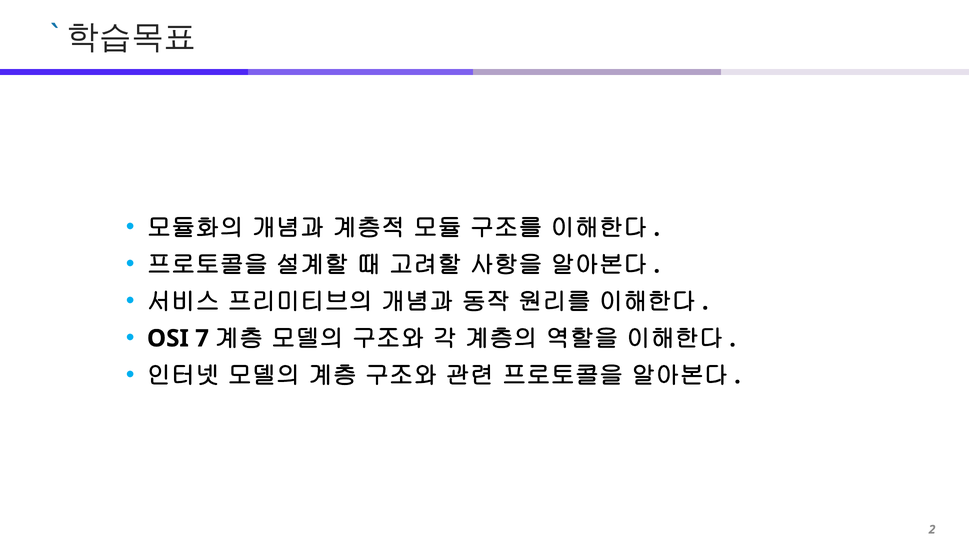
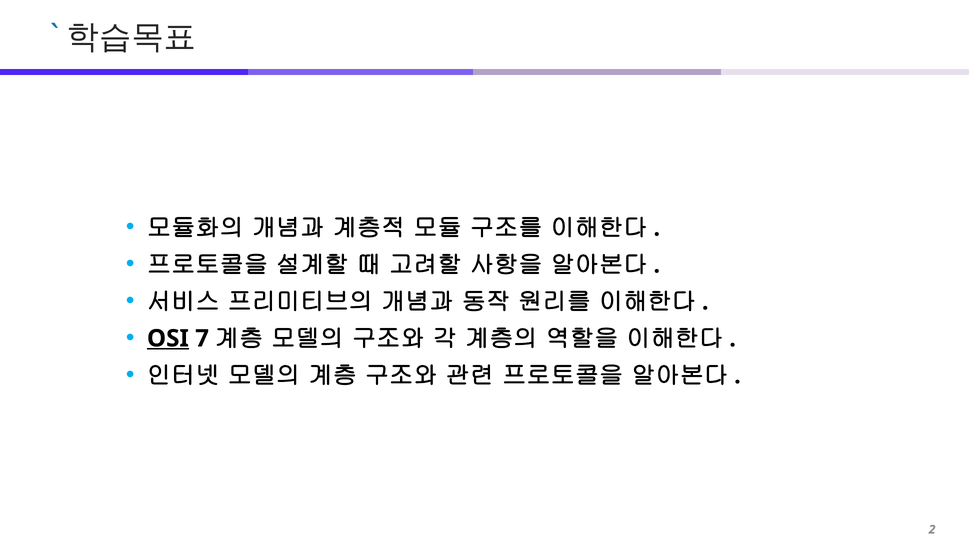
OSI underline: none -> present
